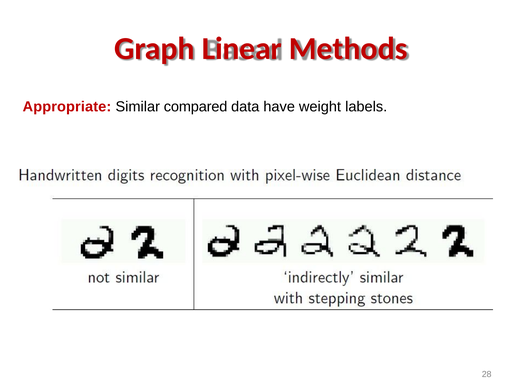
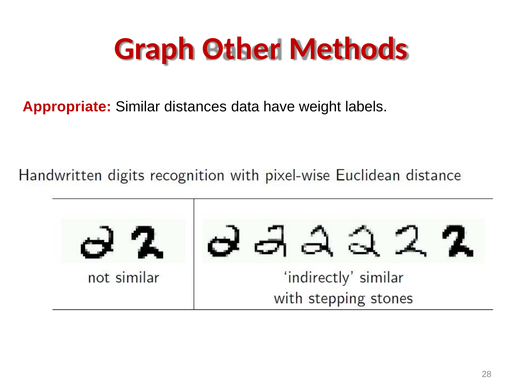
Linear: Linear -> Other
compared: compared -> distances
